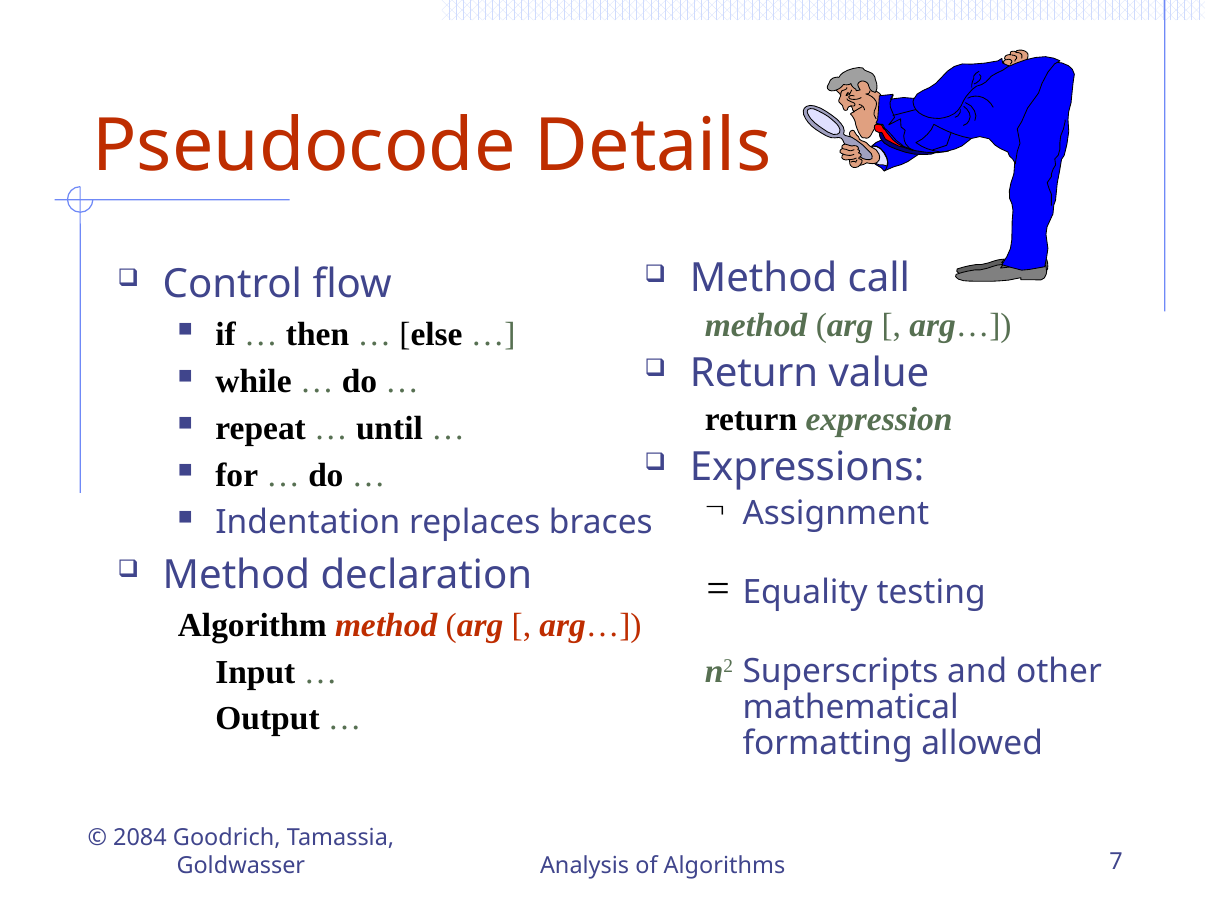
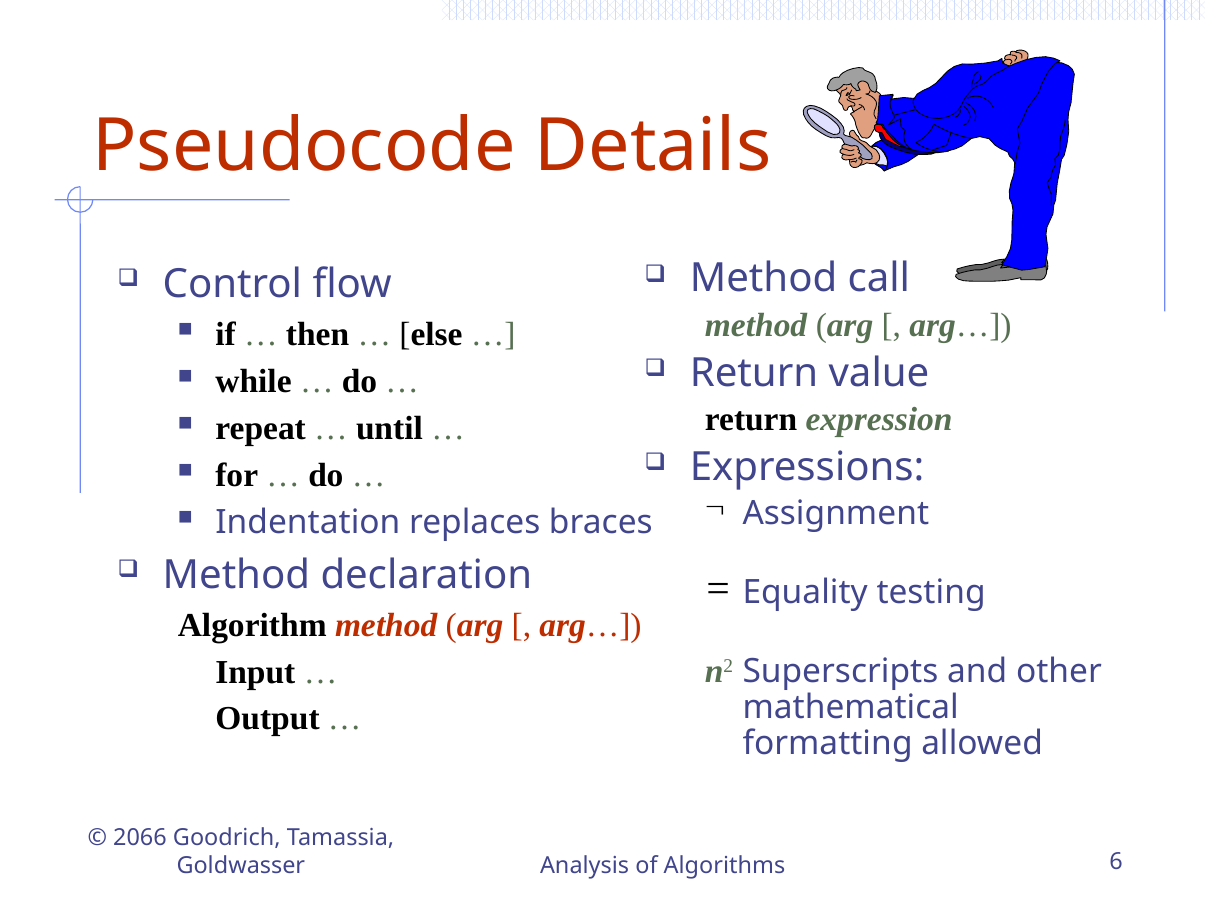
2084: 2084 -> 2066
7: 7 -> 6
